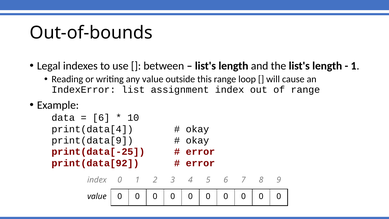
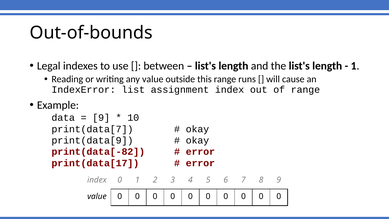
loop: loop -> runs
6 at (101, 118): 6 -> 9
print(data[4: print(data[4 -> print(data[7
print(data[-25: print(data[-25 -> print(data[-82
print(data[92: print(data[92 -> print(data[17
